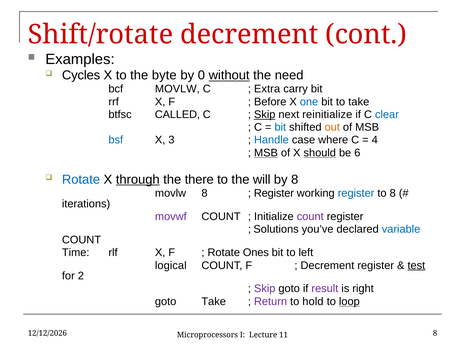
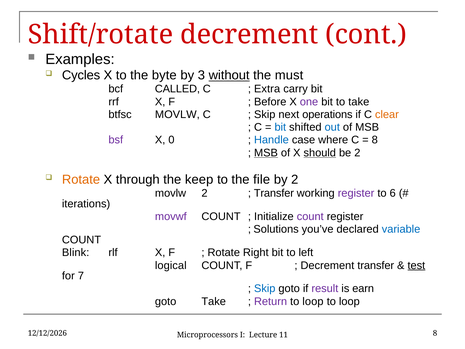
0: 0 -> 3
need: need -> must
bcf MOVLW: MOVLW -> CALLED
one colour: blue -> purple
btfsc CALLED: CALLED -> MOVLW
Skip at (265, 114) underline: present -> none
reinitialize: reinitialize -> operations
clear colour: blue -> orange
out colour: orange -> blue
bsf colour: blue -> purple
3: 3 -> 0
4 at (375, 140): 4 -> 8
be 6: 6 -> 2
Rotate at (81, 179) colour: blue -> orange
through underline: present -> none
there: there -> keep
will: will -> file
by 8: 8 -> 2
movlw 8: 8 -> 2
Register at (274, 193): Register -> Transfer
register at (356, 193) colour: blue -> purple
to 8: 8 -> 6
Time: Time -> Blink
Ones: Ones -> Right
Decrement register: register -> transfer
2: 2 -> 7
Skip at (265, 288) colour: purple -> blue
right: right -> earn
hold at (313, 301): hold -> loop
loop at (349, 301) underline: present -> none
